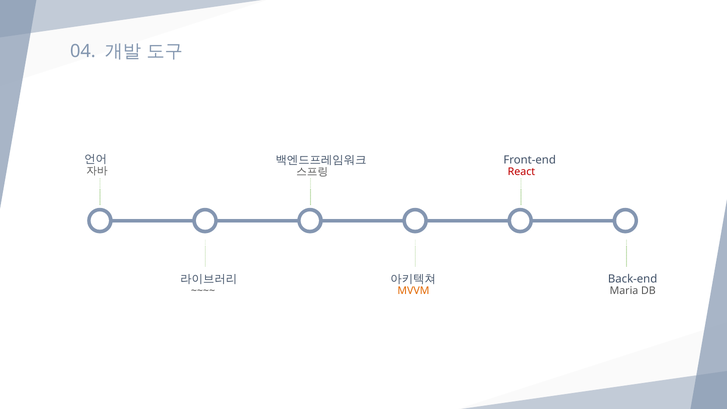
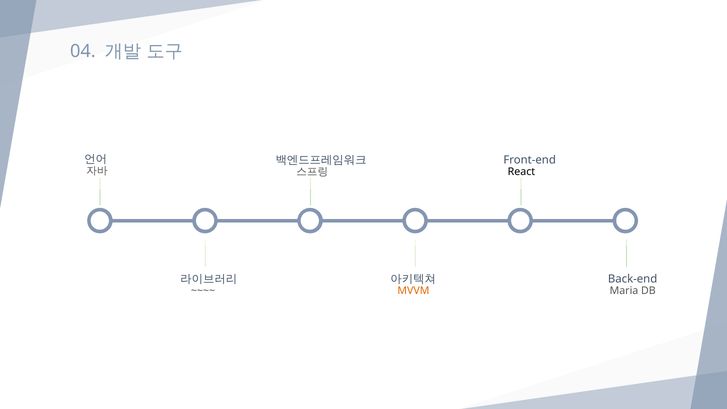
React colour: red -> black
